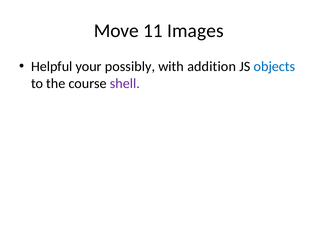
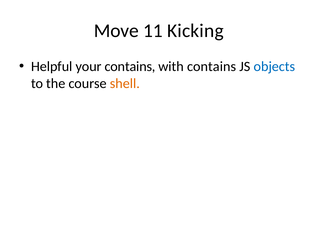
Images: Images -> Kicking
your possibly: possibly -> contains
with addition: addition -> contains
shell colour: purple -> orange
